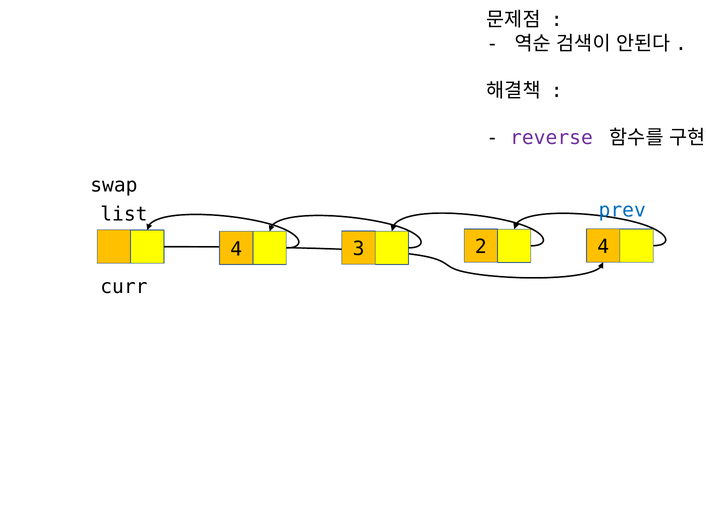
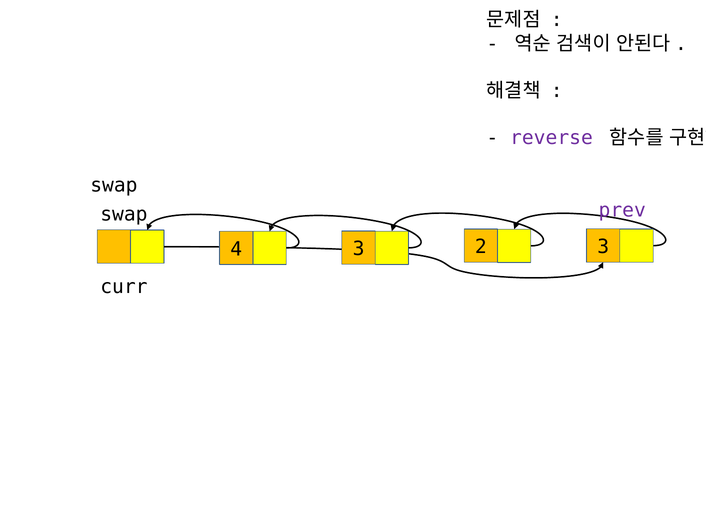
prev colour: blue -> purple
list at (124, 215): list -> swap
4 4: 4 -> 3
